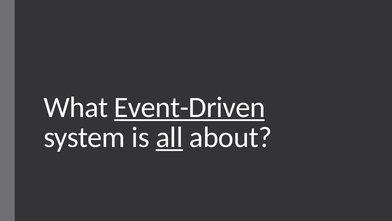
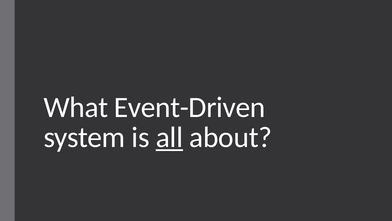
Event-Driven underline: present -> none
